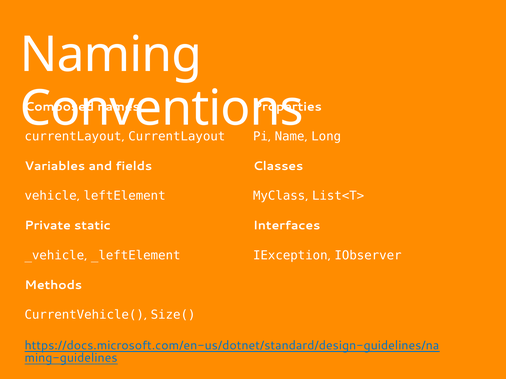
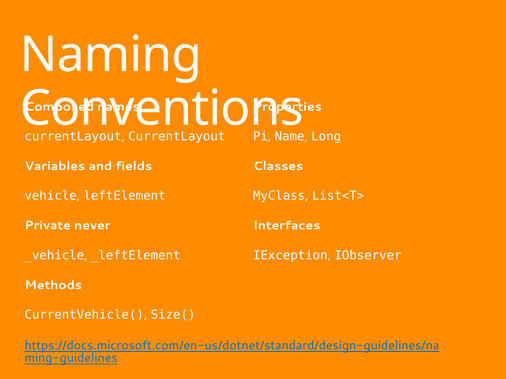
static: static -> never
